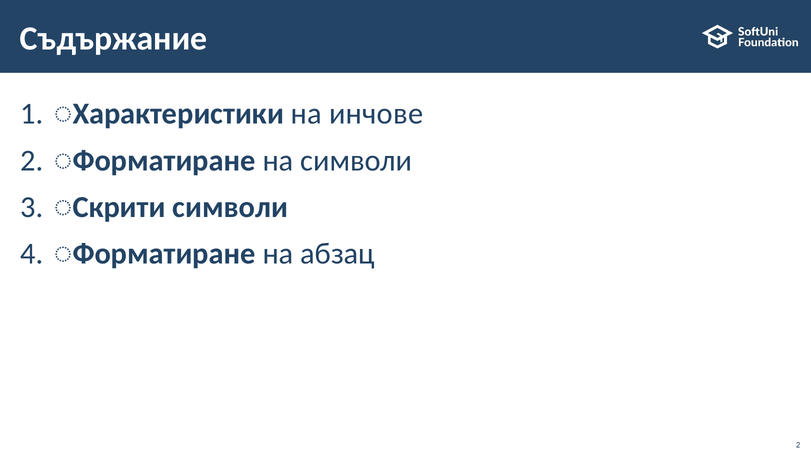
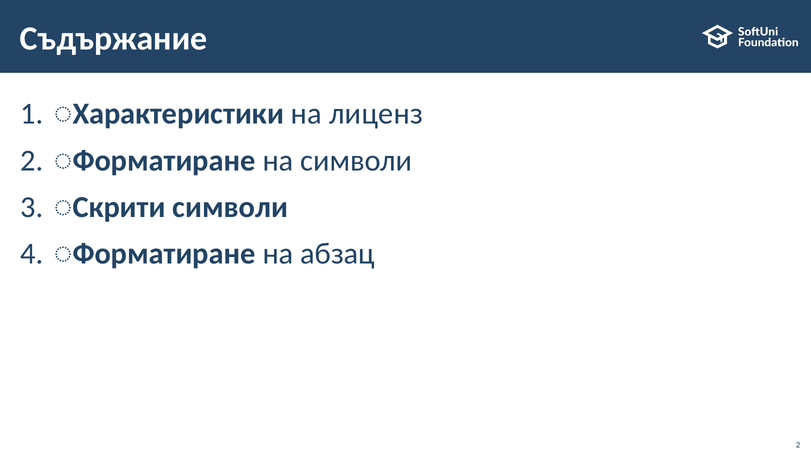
инчове: инчове -> лиценз
